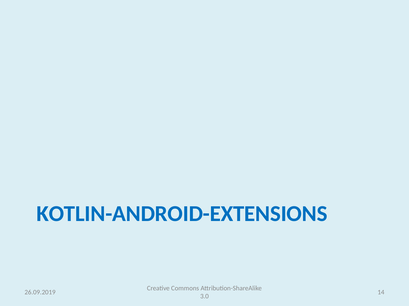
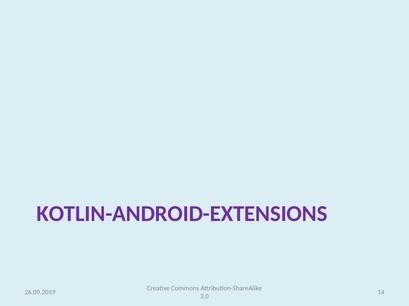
KOTLIN-ANDROID-EXTENSIONS colour: blue -> purple
